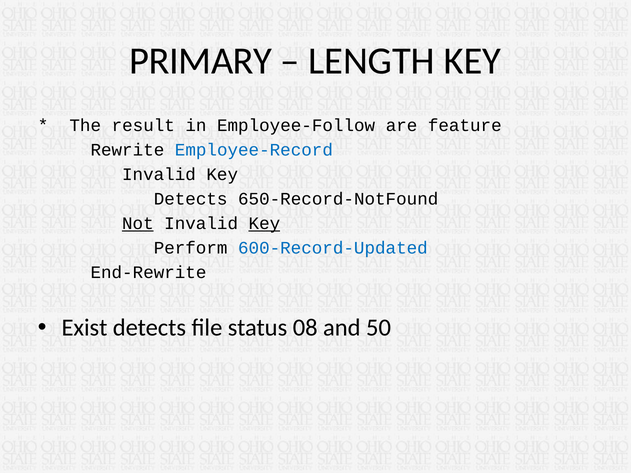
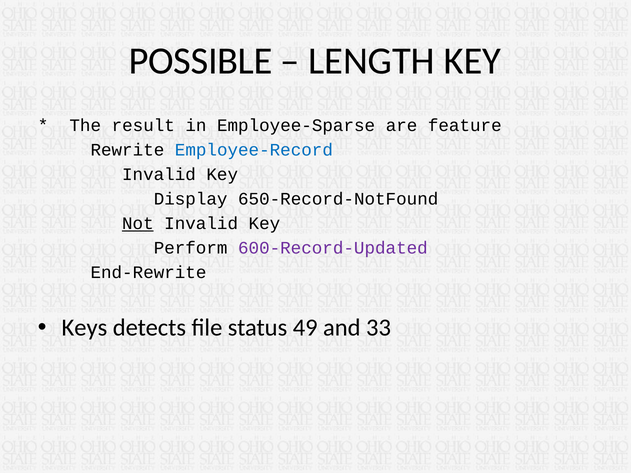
PRIMARY: PRIMARY -> POSSIBLE
Employee-Follow: Employee-Follow -> Employee-Sparse
Detects at (191, 199): Detects -> Display
Key at (264, 224) underline: present -> none
600-Record-Updated colour: blue -> purple
Exist: Exist -> Keys
08: 08 -> 49
50: 50 -> 33
